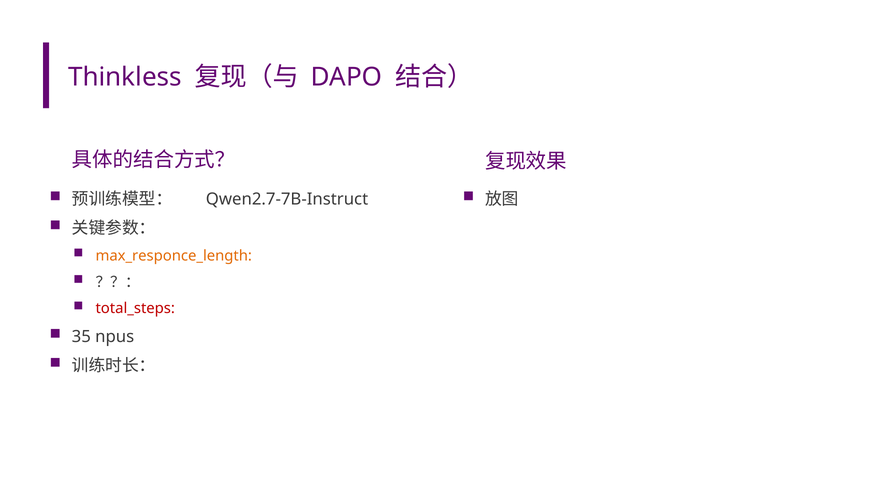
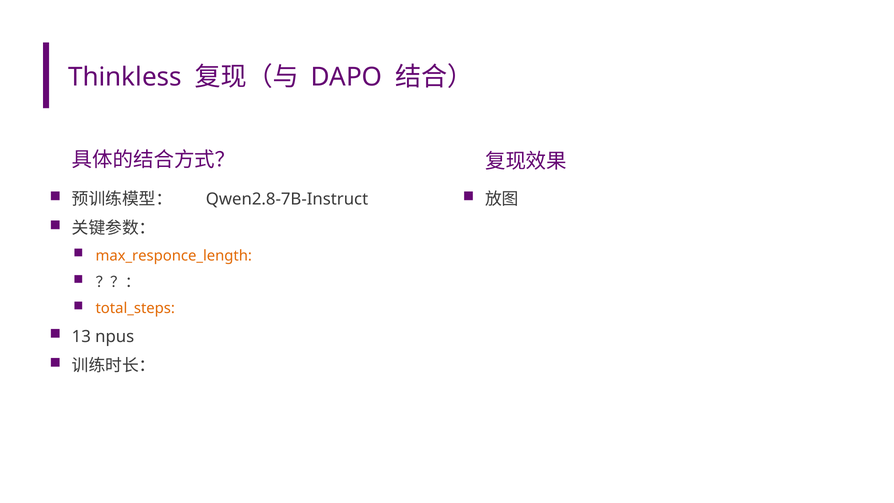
Qwen2.7-7B-Instruct: Qwen2.7-7B-Instruct -> Qwen2.8-7B-Instruct
total_steps colour: red -> orange
35: 35 -> 13
